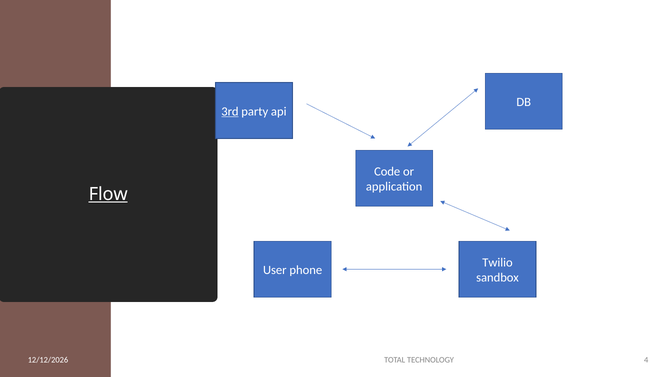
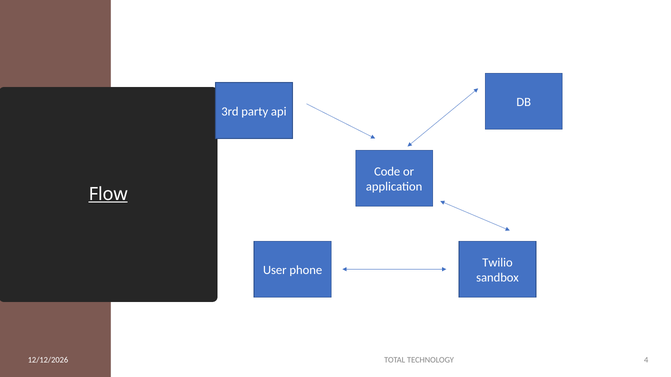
3rd underline: present -> none
